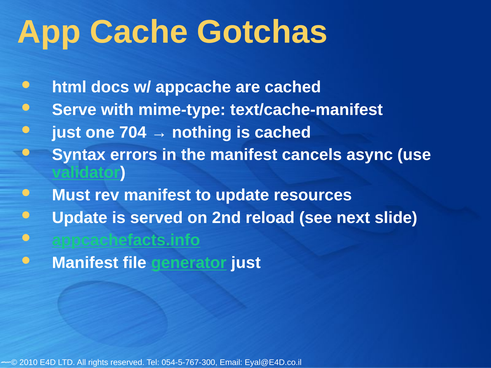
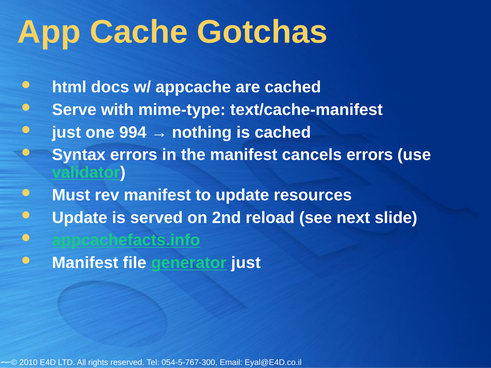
704: 704 -> 994
cancels async: async -> errors
